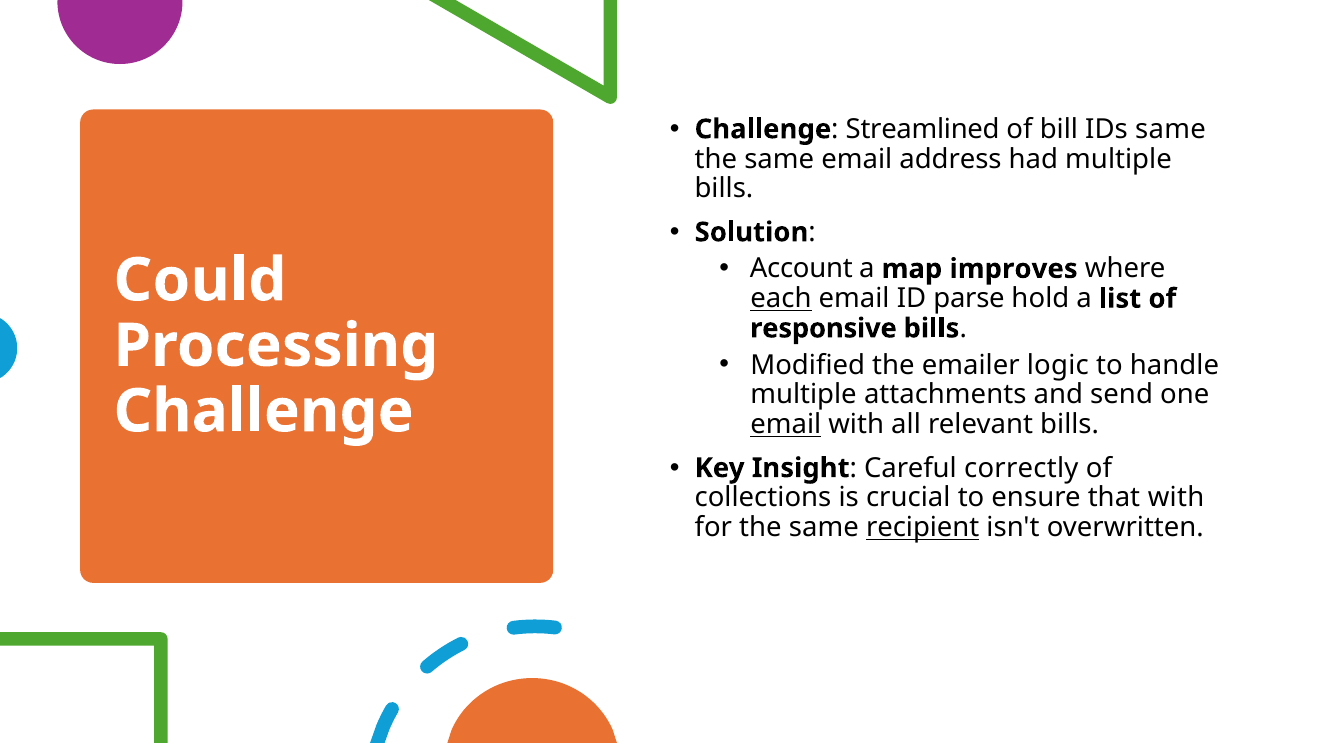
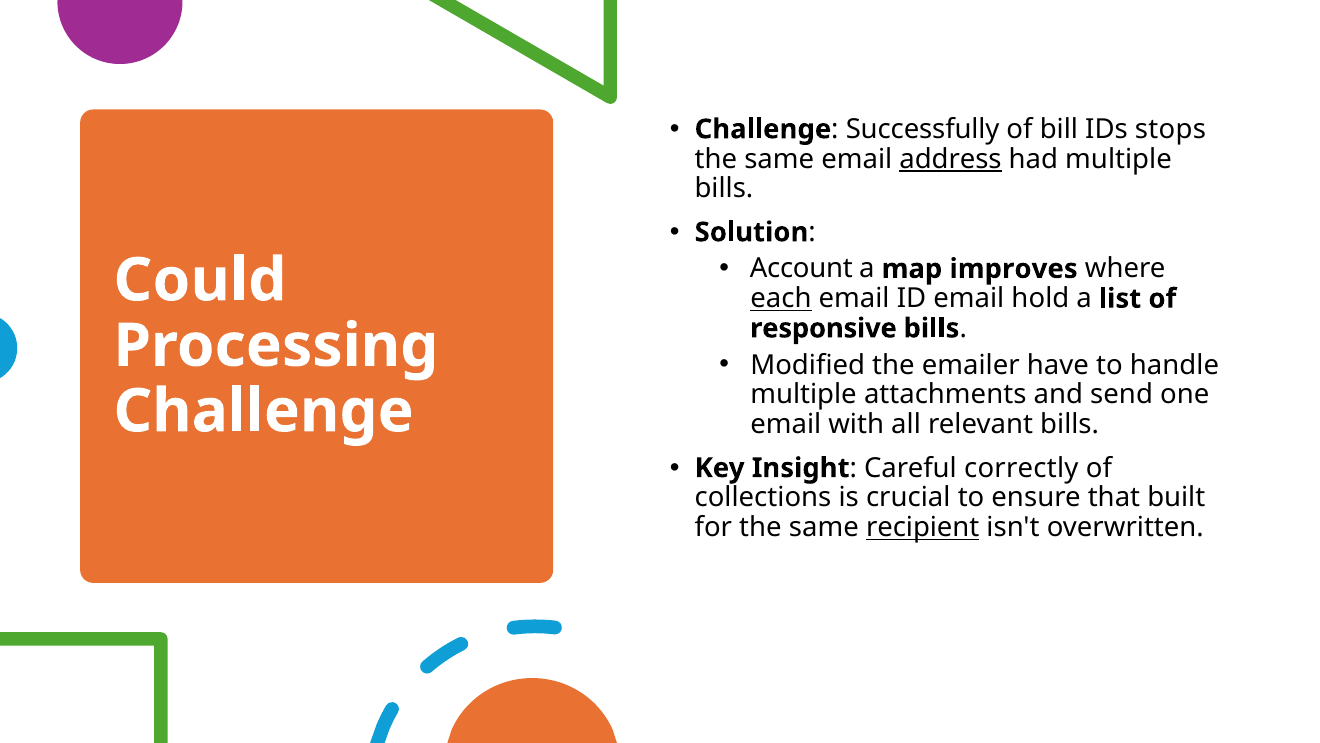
Streamlined: Streamlined -> Successfully
IDs same: same -> stops
address underline: none -> present
ID parse: parse -> email
logic: logic -> have
email at (786, 424) underline: present -> none
that with: with -> built
